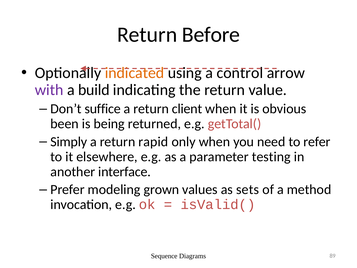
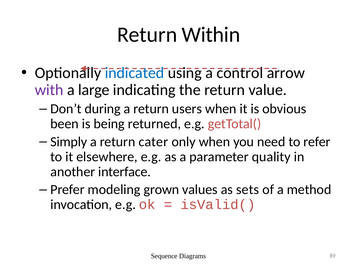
Before: Before -> Within
indicated colour: orange -> blue
build: build -> large
suffice: suffice -> during
client: client -> users
rapid: rapid -> cater
testing: testing -> quality
